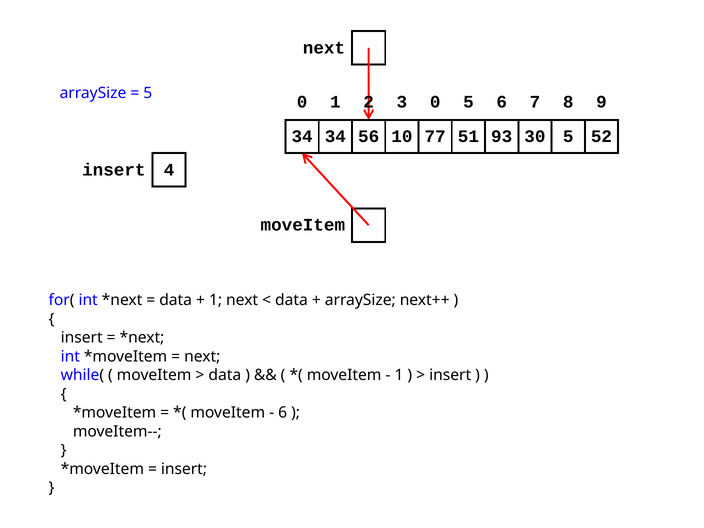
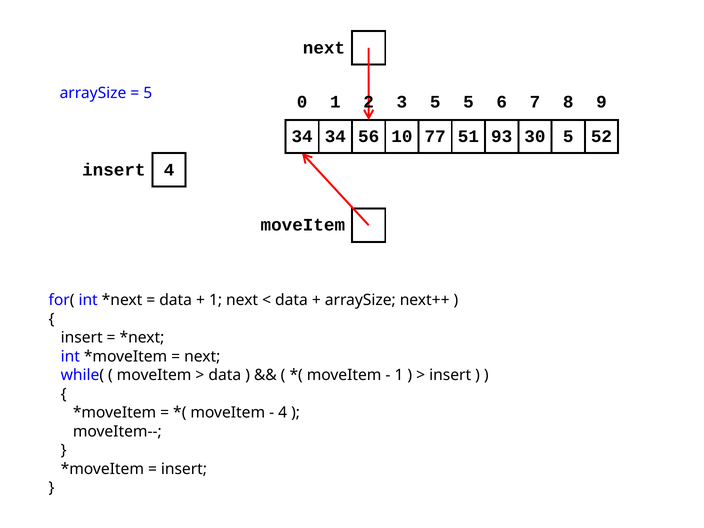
3 0: 0 -> 5
6 at (283, 413): 6 -> 4
